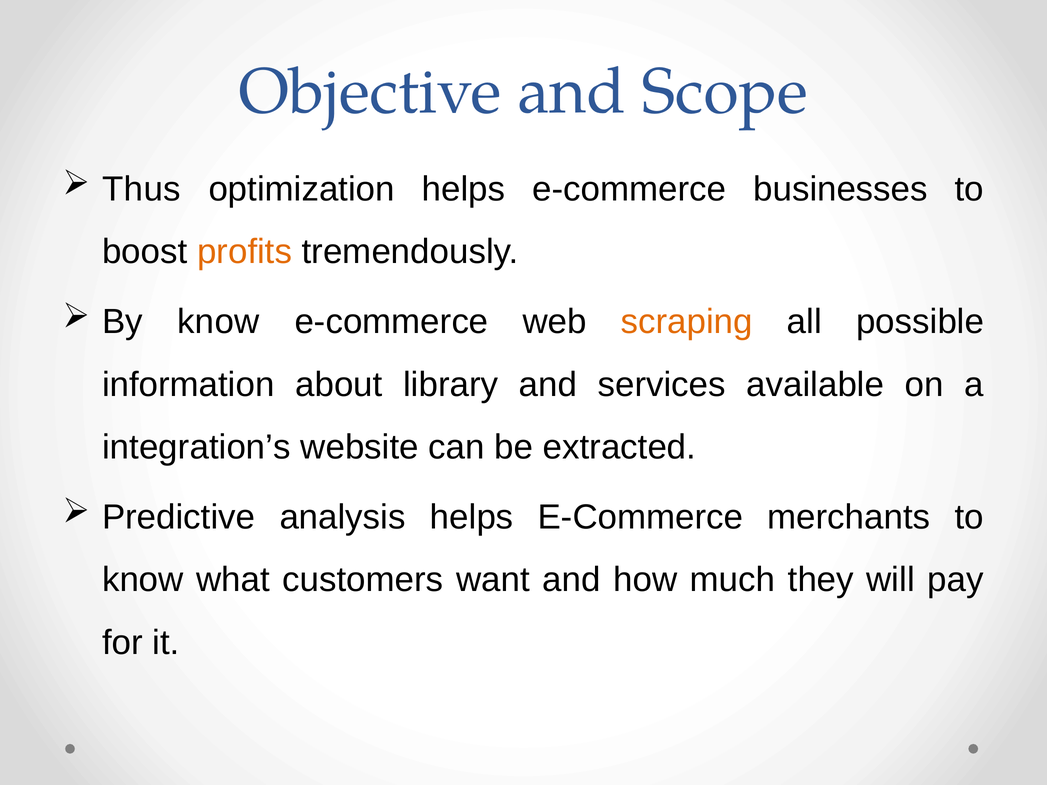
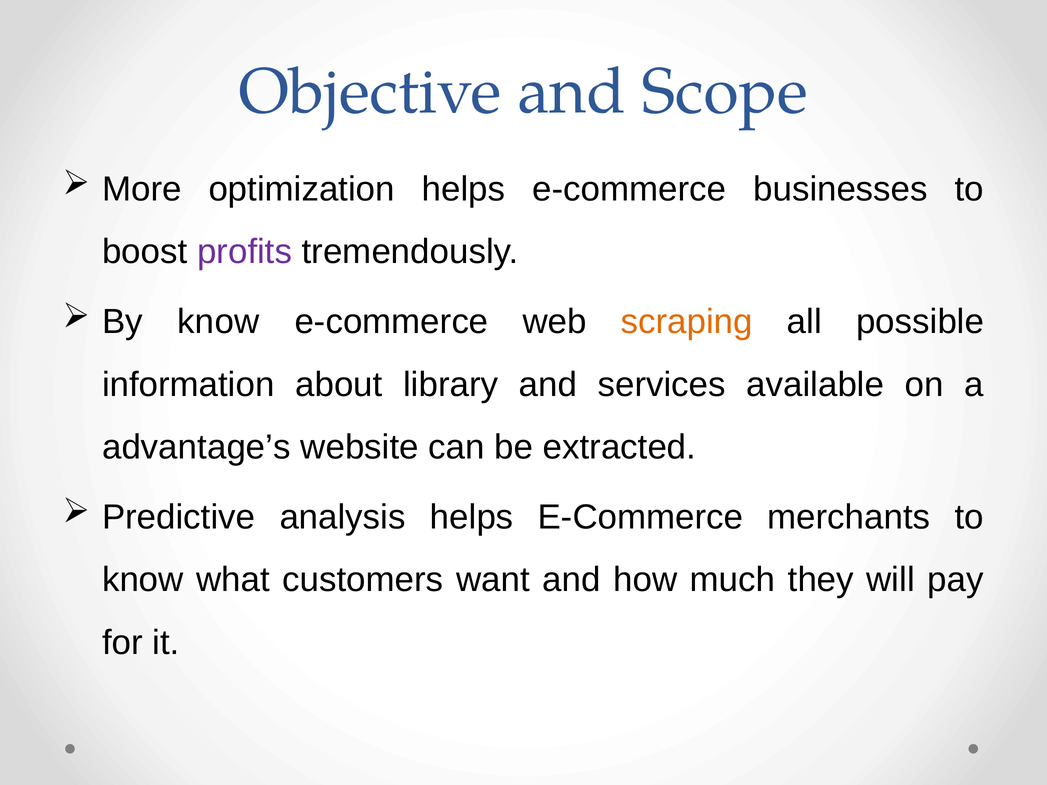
Thus: Thus -> More
profits colour: orange -> purple
integration’s: integration’s -> advantage’s
